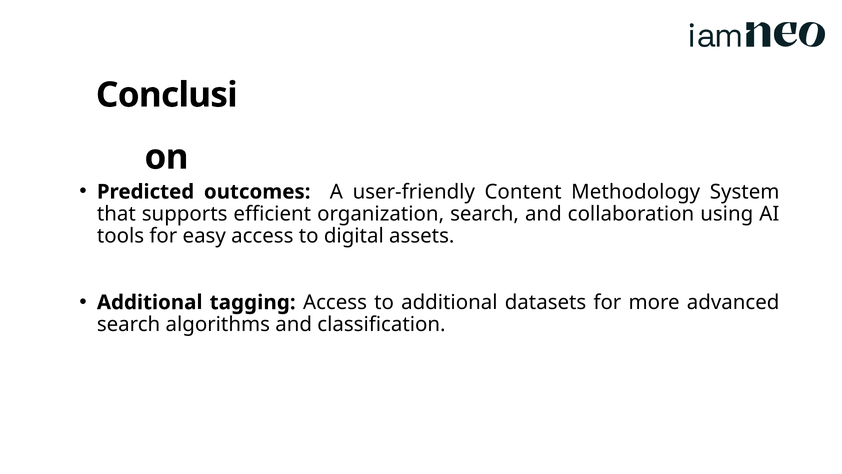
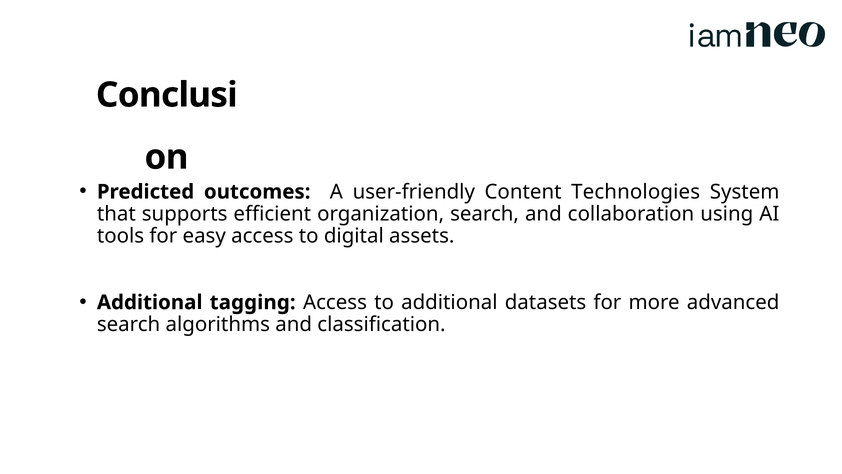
Methodology: Methodology -> Technologies
